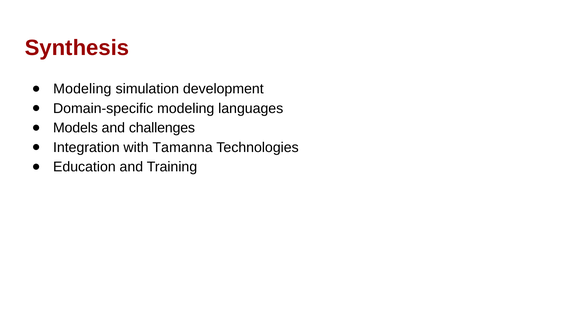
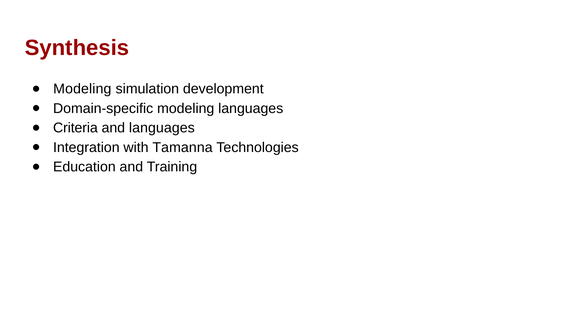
Models: Models -> Criteria
and challenges: challenges -> languages
